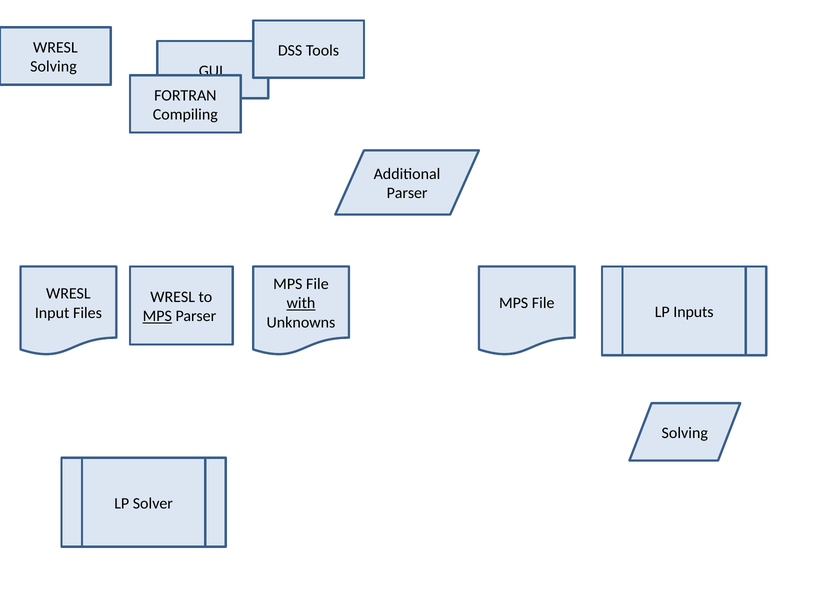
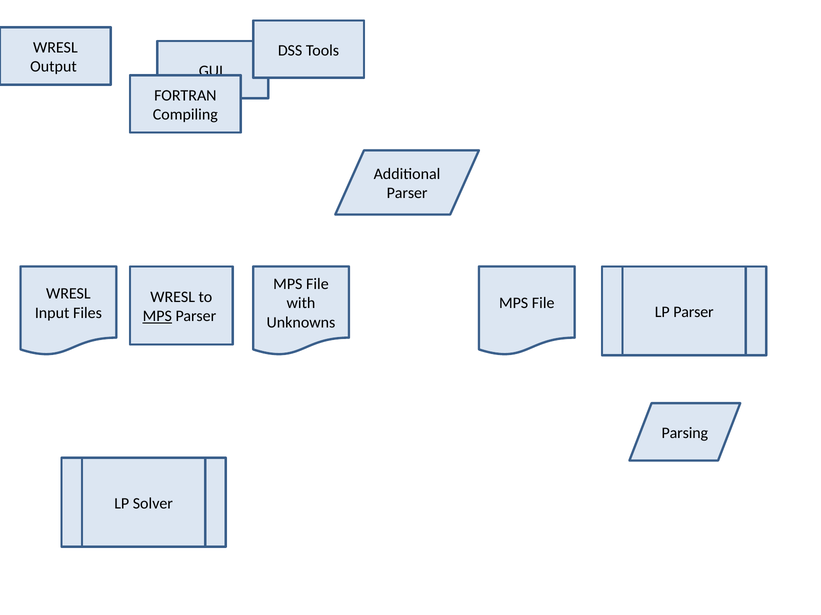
Solving at (53, 67): Solving -> Output
with underline: present -> none
LP Inputs: Inputs -> Parser
Solving at (685, 433): Solving -> Parsing
